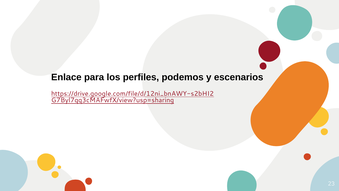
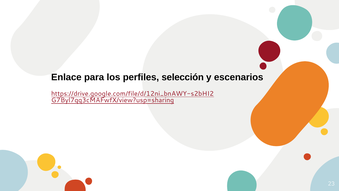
podemos: podemos -> selección
